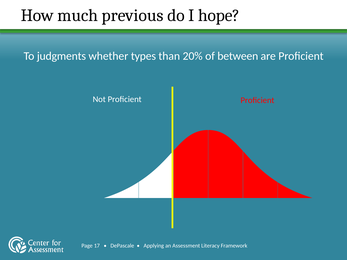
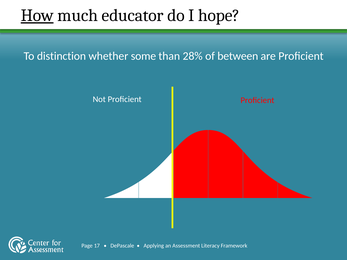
How underline: none -> present
previous: previous -> educator
judgments: judgments -> distinction
types: types -> some
20%: 20% -> 28%
